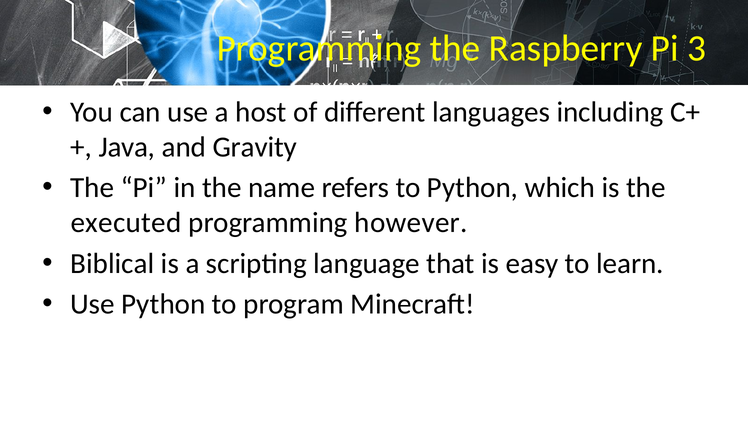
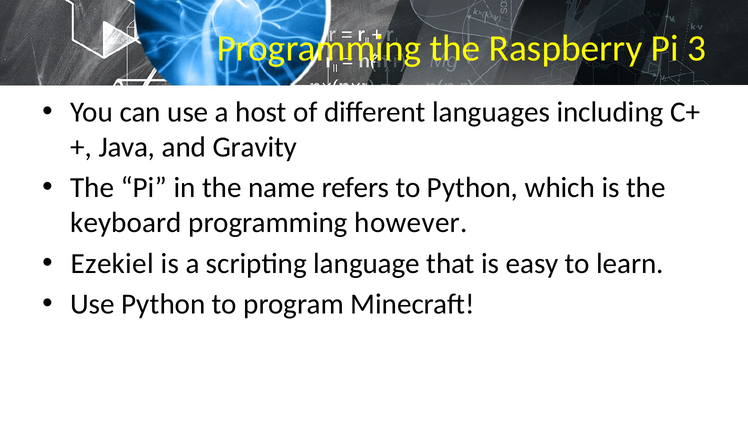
executed: executed -> keyboard
Biblical: Biblical -> Ezekiel
